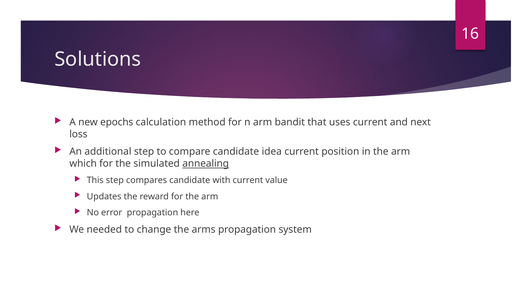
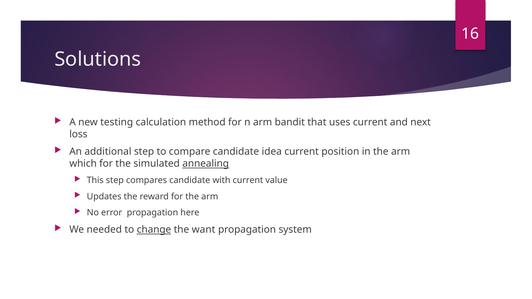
epochs: epochs -> testing
change underline: none -> present
arms: arms -> want
